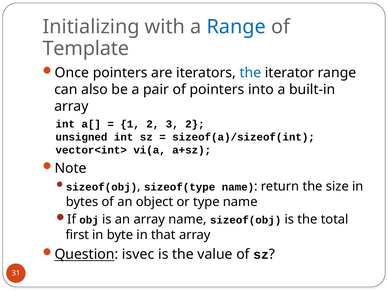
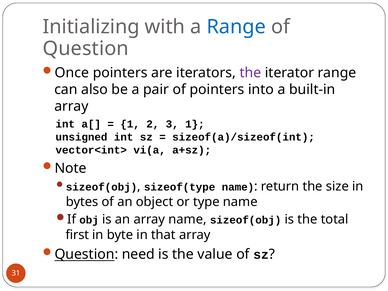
Template at (86, 48): Template -> Question
the at (250, 73) colour: blue -> purple
3 2: 2 -> 1
isvec: isvec -> need
